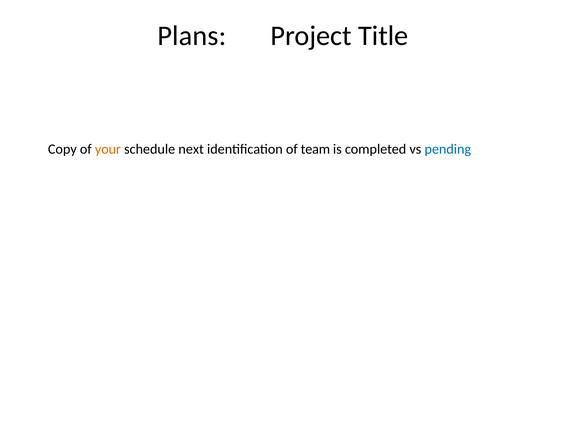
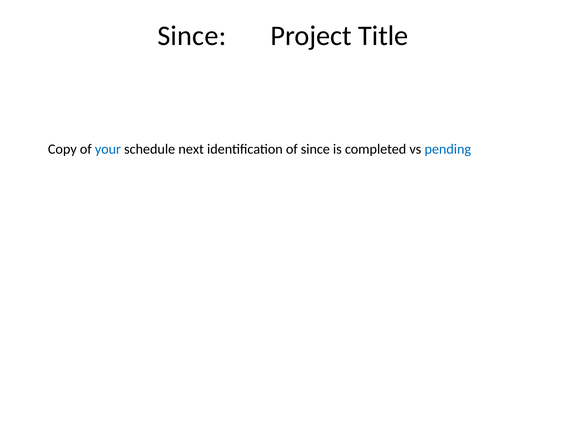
Plans at (192, 36): Plans -> Since
your colour: orange -> blue
of team: team -> since
